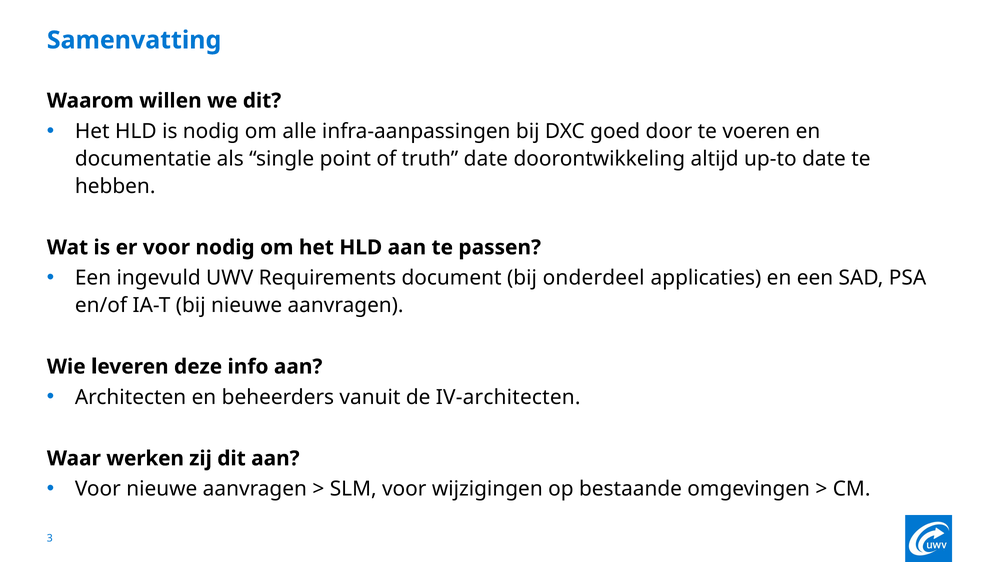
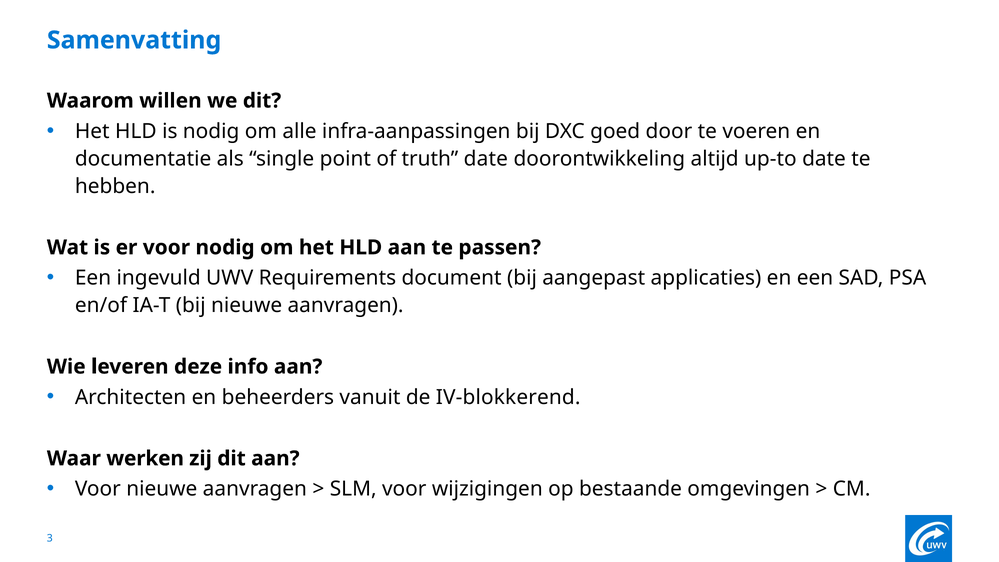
onderdeel: onderdeel -> aangepast
IV-architecten: IV-architecten -> IV-blokkerend
